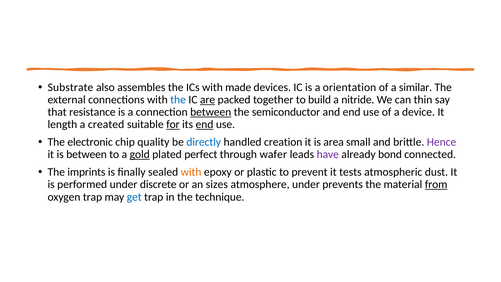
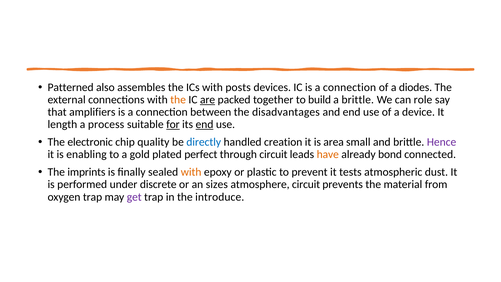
Substrate: Substrate -> Patterned
made: made -> posts
IC is a orientation: orientation -> connection
similar: similar -> diodes
the at (178, 100) colour: blue -> orange
a nitride: nitride -> brittle
thin: thin -> role
resistance: resistance -> amplifiers
between at (211, 112) underline: present -> none
semiconductor: semiconductor -> disadvantages
created: created -> process
is between: between -> enabling
gold underline: present -> none
through wafer: wafer -> circuit
have colour: purple -> orange
atmosphere under: under -> circuit
from underline: present -> none
get colour: blue -> purple
technique: technique -> introduce
